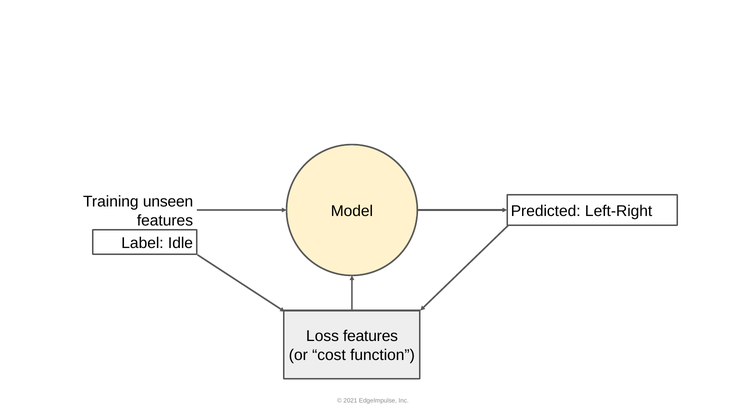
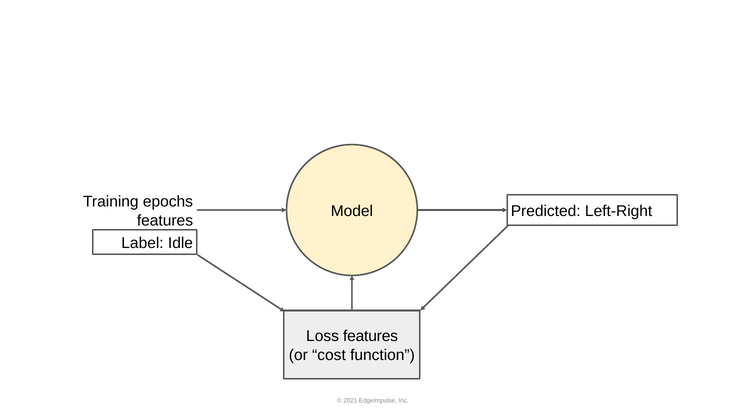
unseen: unseen -> epochs
